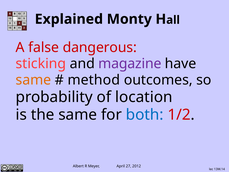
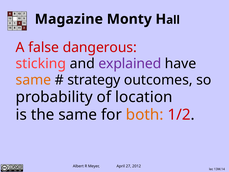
Explained: Explained -> Magazine
magazine: magazine -> explained
method: method -> strategy
both colour: blue -> orange
